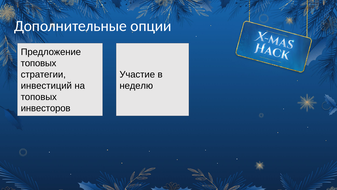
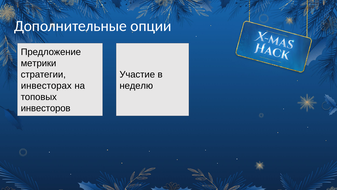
топовых at (39, 63): топовых -> метрики
инвестиций: инвестиций -> инвесторах
